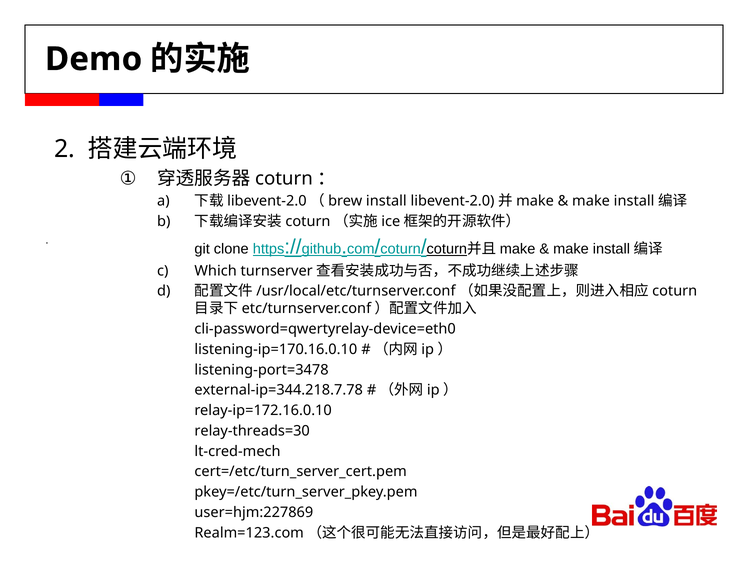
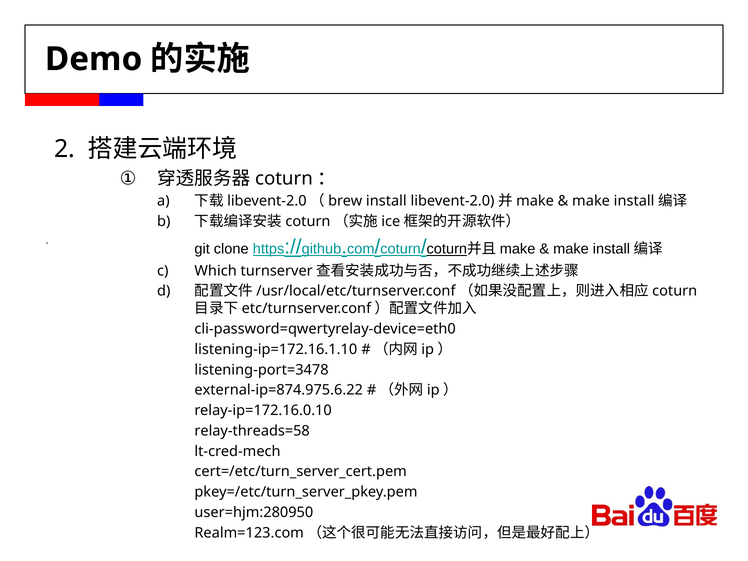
listening-ip=170.16.0.10: listening-ip=170.16.0.10 -> listening-ip=172.16.1.10
external-ip=344.218.7.78: external-ip=344.218.7.78 -> external-ip=874.975.6.22
relay-threads=30: relay-threads=30 -> relay-threads=58
user=hjm:227869: user=hjm:227869 -> user=hjm:280950
